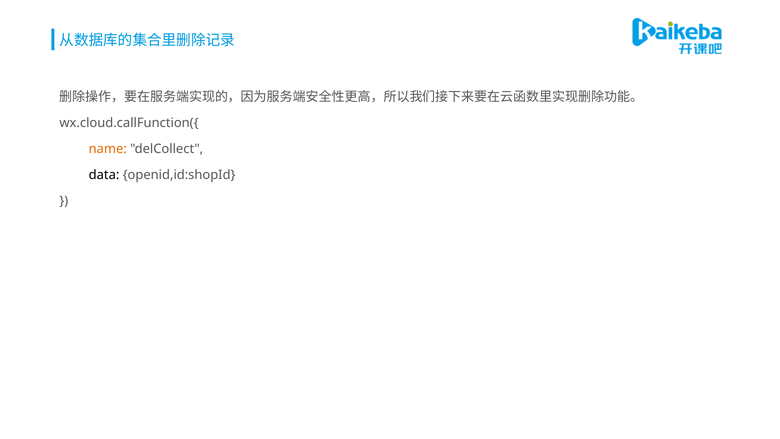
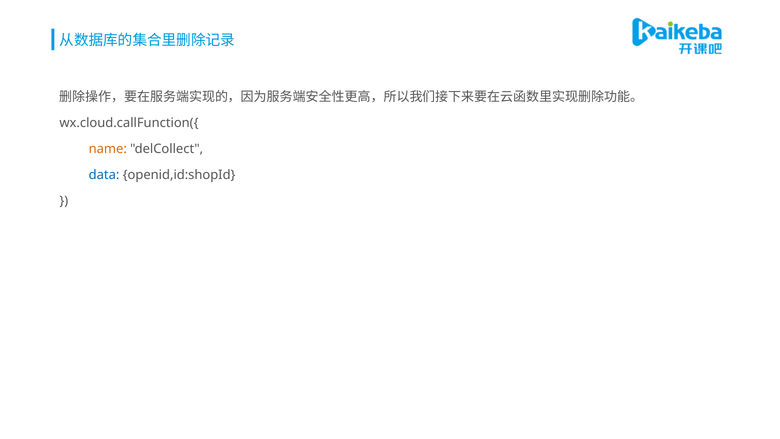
data colour: black -> blue
